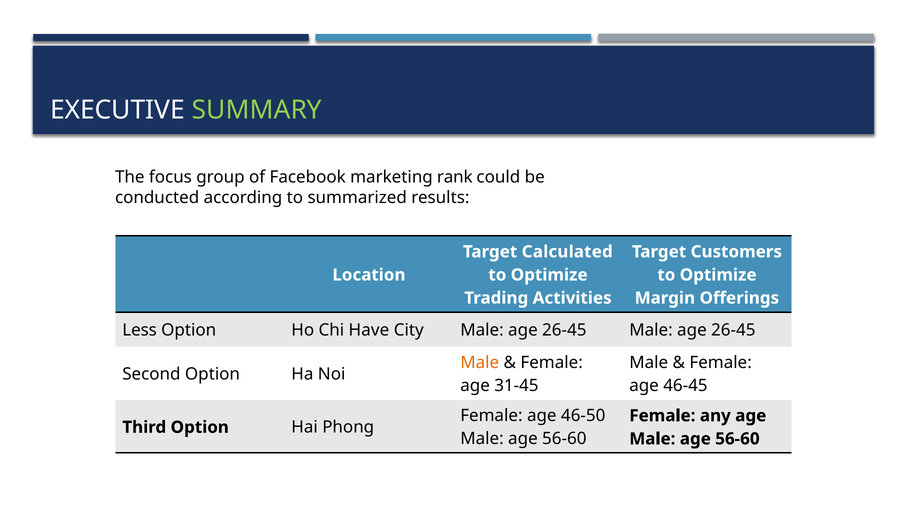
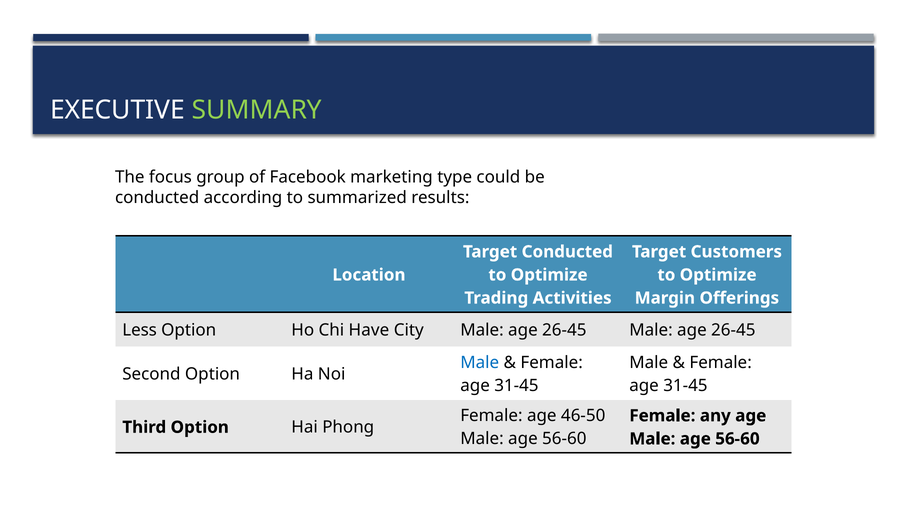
rank: rank -> type
Target Calculated: Calculated -> Conducted
Male at (480, 363) colour: orange -> blue
46-45 at (685, 386): 46-45 -> 31-45
